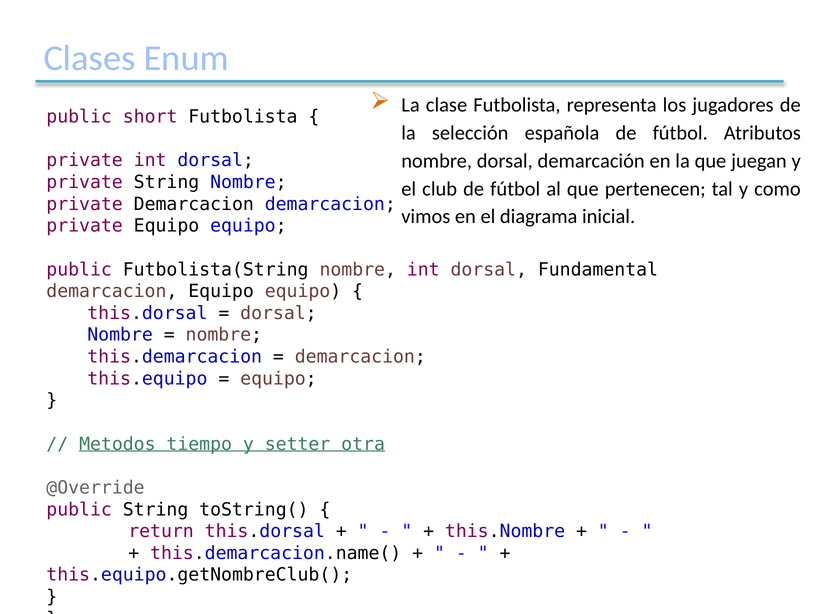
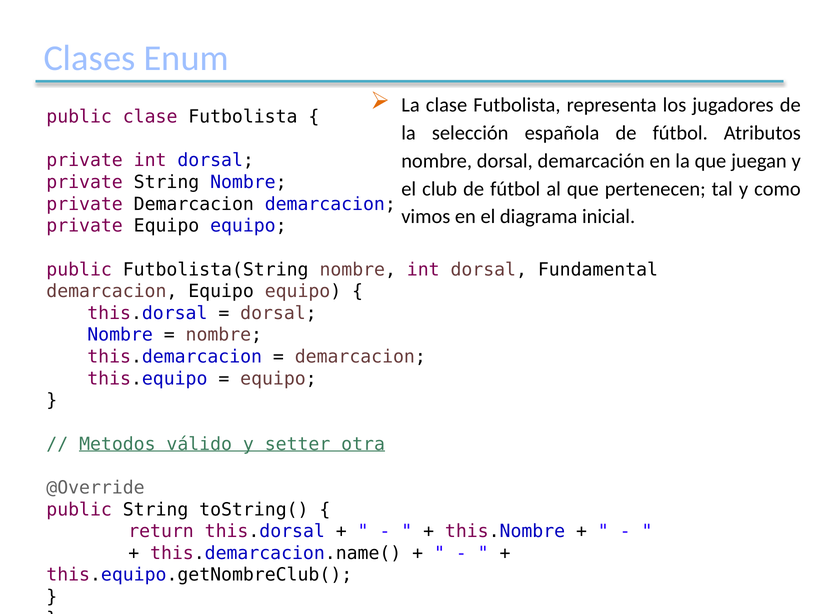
public short: short -> clase
tiempo: tiempo -> válido
